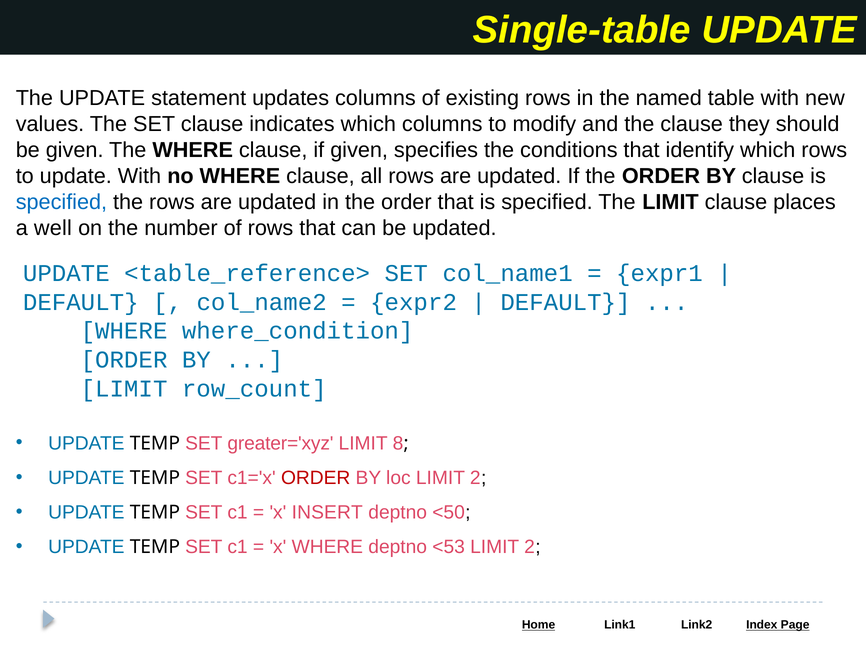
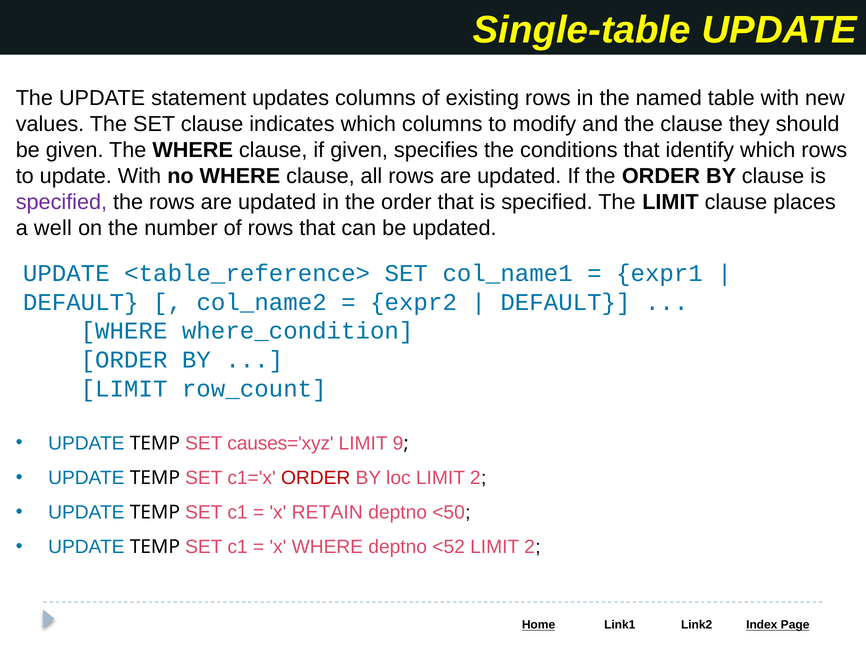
specified at (61, 202) colour: blue -> purple
greater='xyz: greater='xyz -> causes='xyz
8: 8 -> 9
INSERT: INSERT -> RETAIN
<53: <53 -> <52
